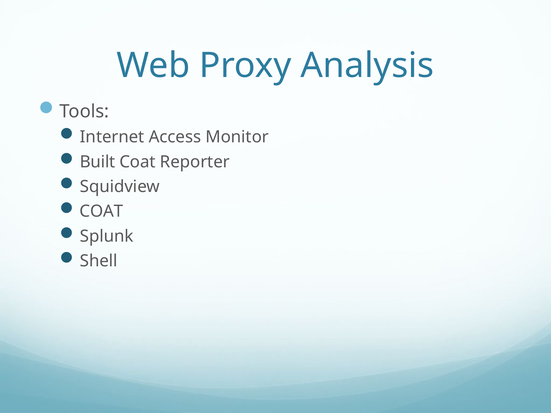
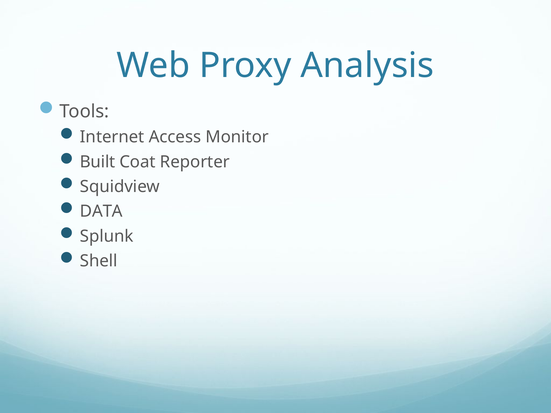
COAT at (101, 211): COAT -> DATA
